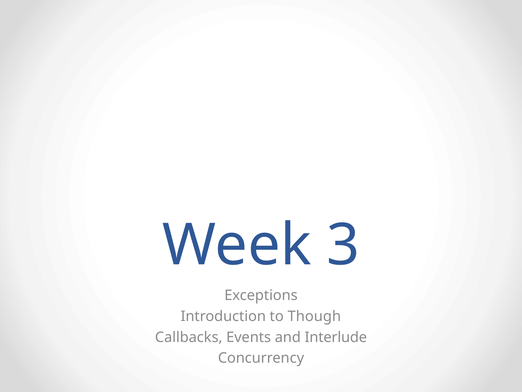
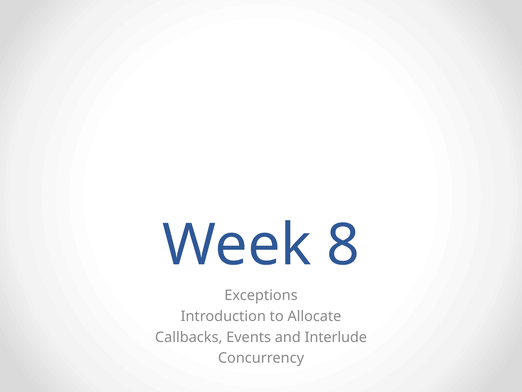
3: 3 -> 8
Though: Though -> Allocate
